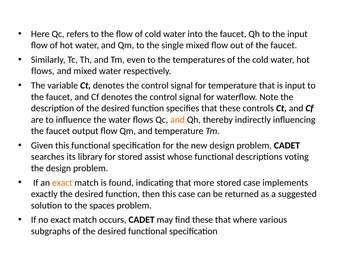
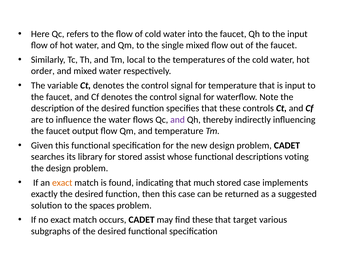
even: even -> local
flows at (43, 71): flows -> order
and at (178, 120) colour: orange -> purple
more: more -> much
where: where -> target
